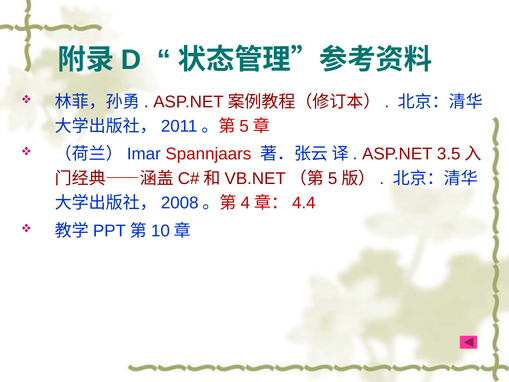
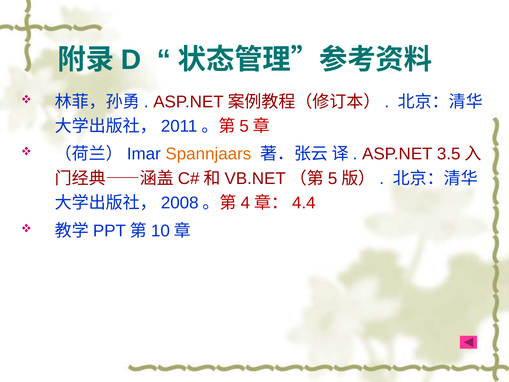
Spannjaars colour: red -> orange
